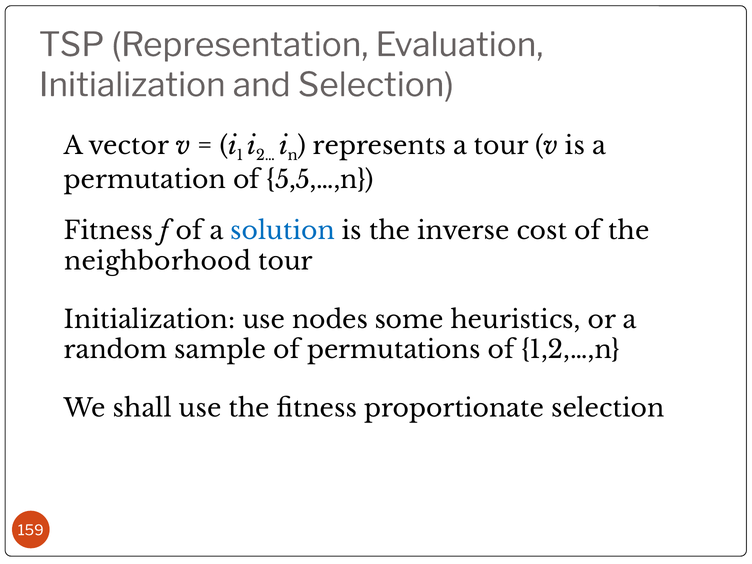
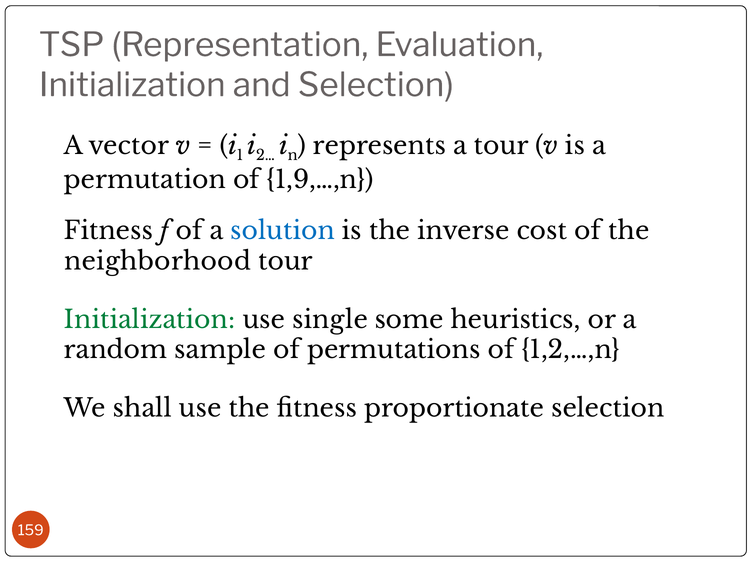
5,5,…,n: 5,5,…,n -> 1,9,…,n
Initialization at (150, 320) colour: black -> green
nodes: nodes -> single
